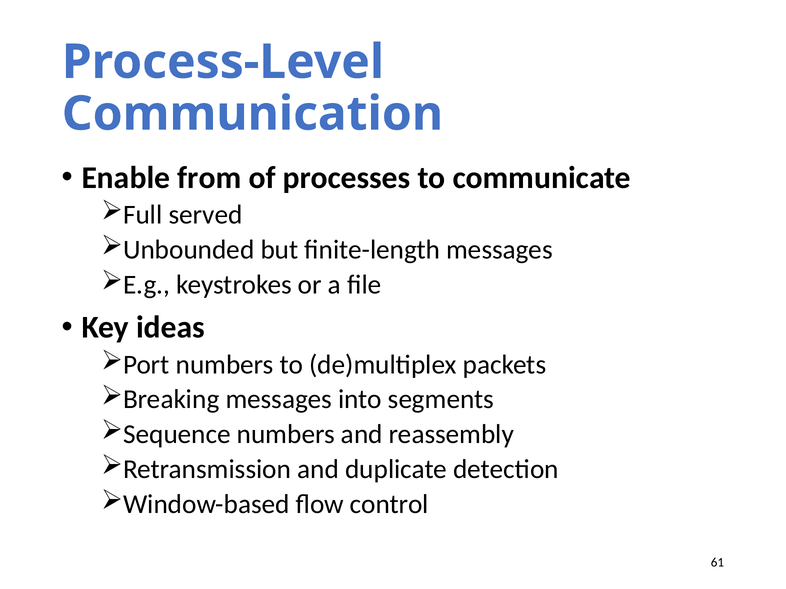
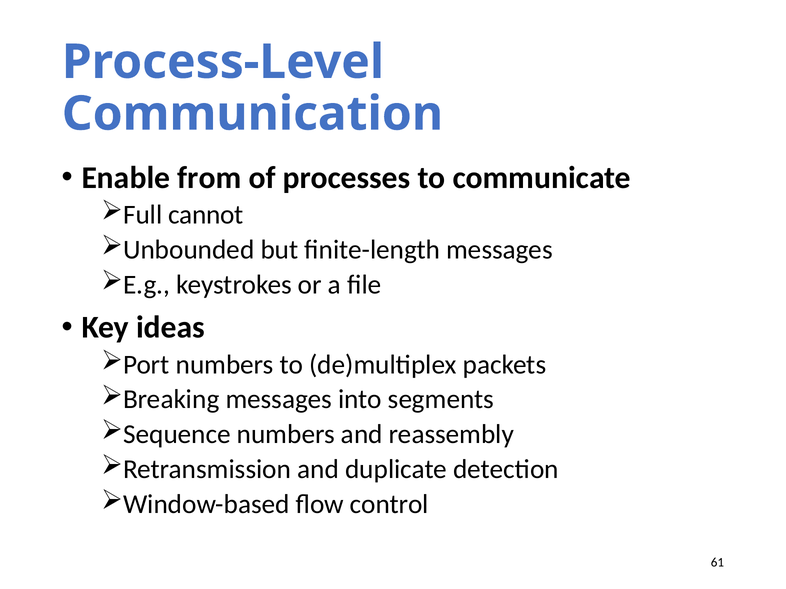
served: served -> cannot
